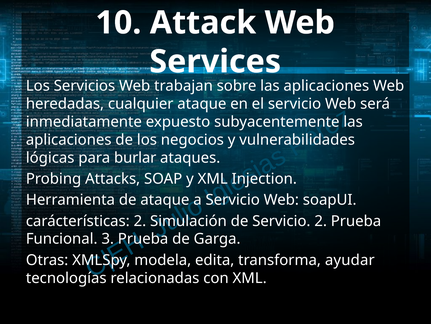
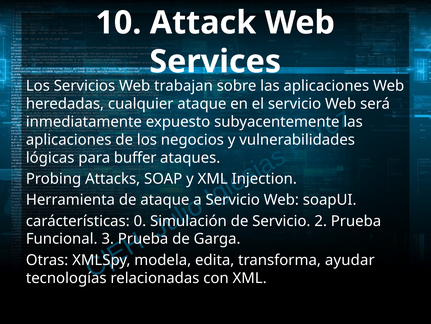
burlar: burlar -> buffer
carácterísticas 2: 2 -> 0
